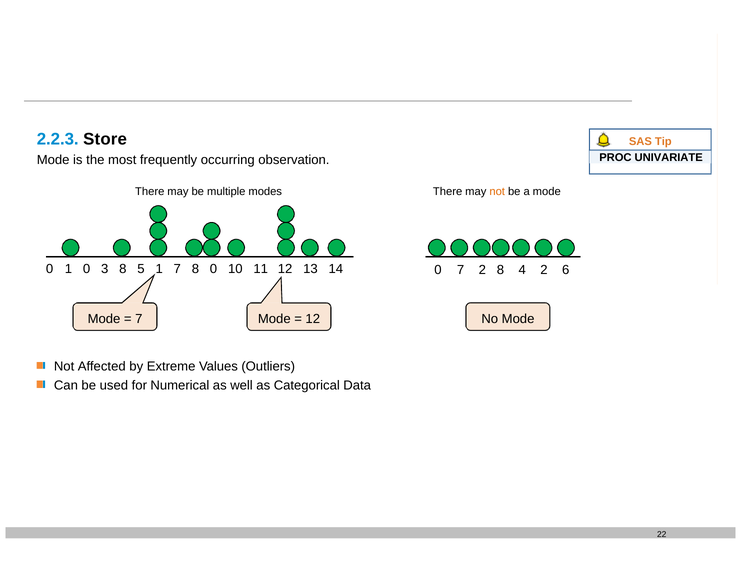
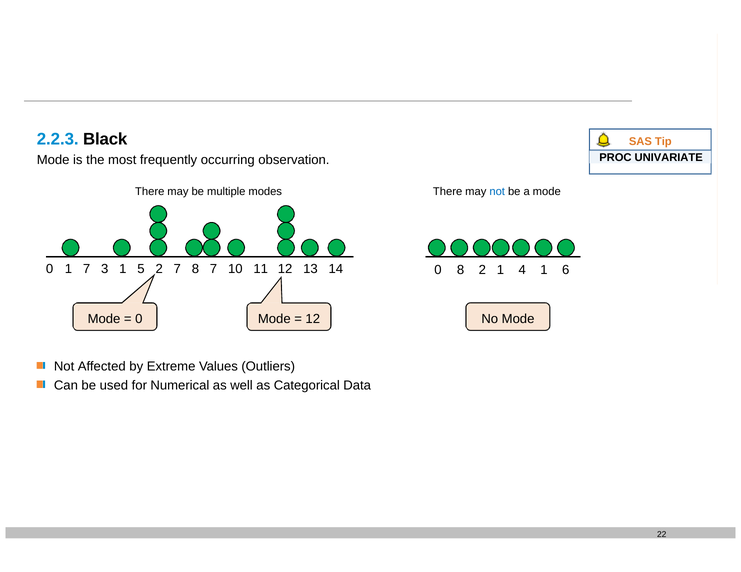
Store: Store -> Black
not at (497, 192) colour: orange -> blue
1 0: 0 -> 7
3 8: 8 -> 1
5 1: 1 -> 2
8 0: 0 -> 7
0 7: 7 -> 8
2 8: 8 -> 1
4 2: 2 -> 1
7 at (139, 319): 7 -> 0
